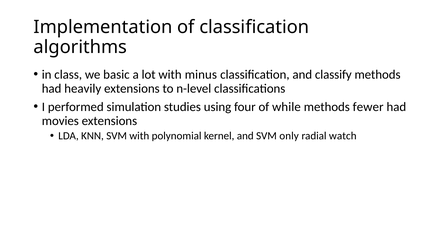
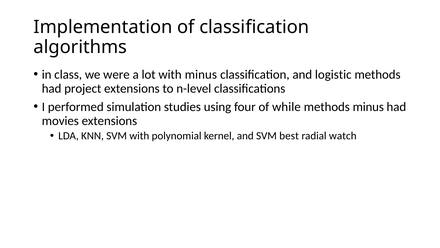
basic: basic -> were
classify: classify -> logistic
heavily: heavily -> project
methods fewer: fewer -> minus
only: only -> best
